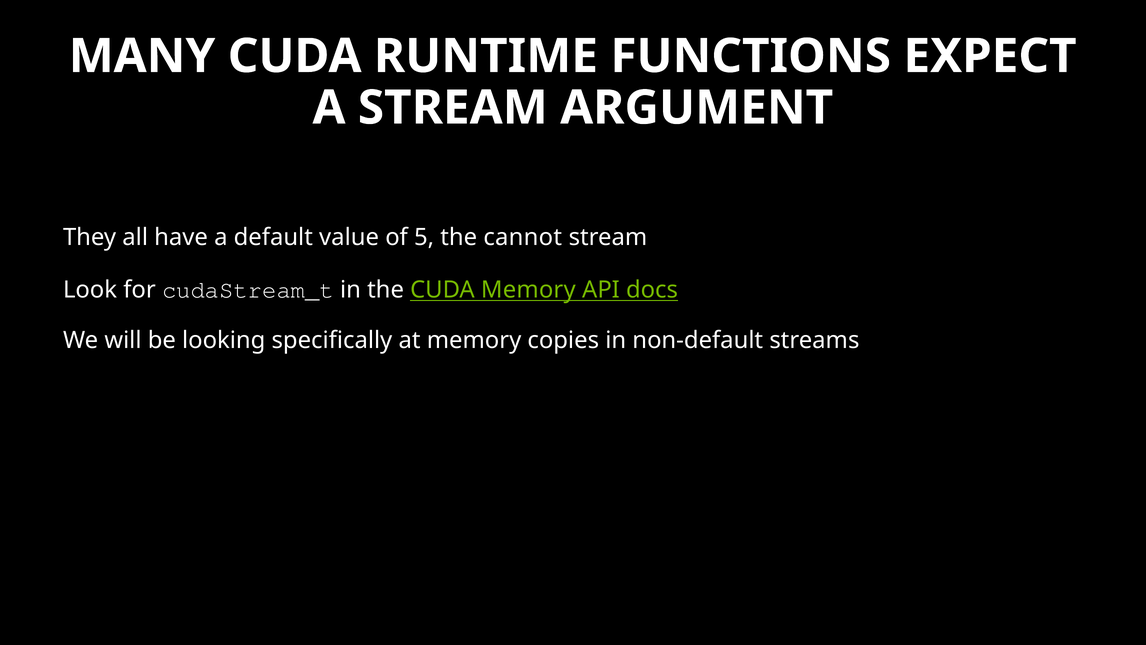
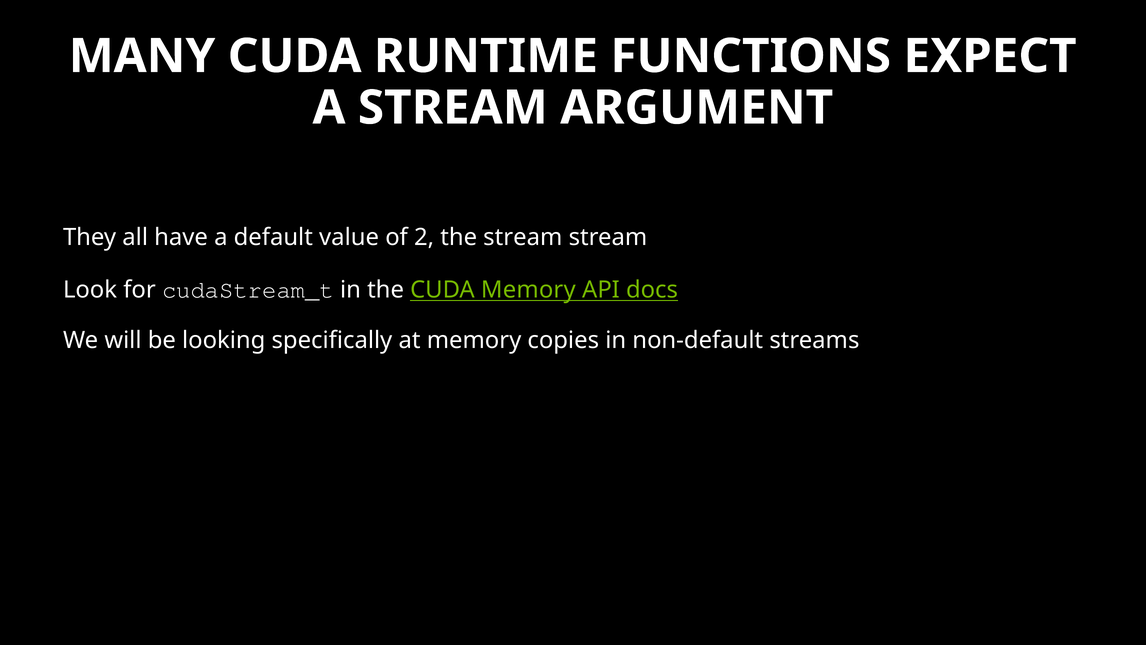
5: 5 -> 2
the cannot: cannot -> stream
